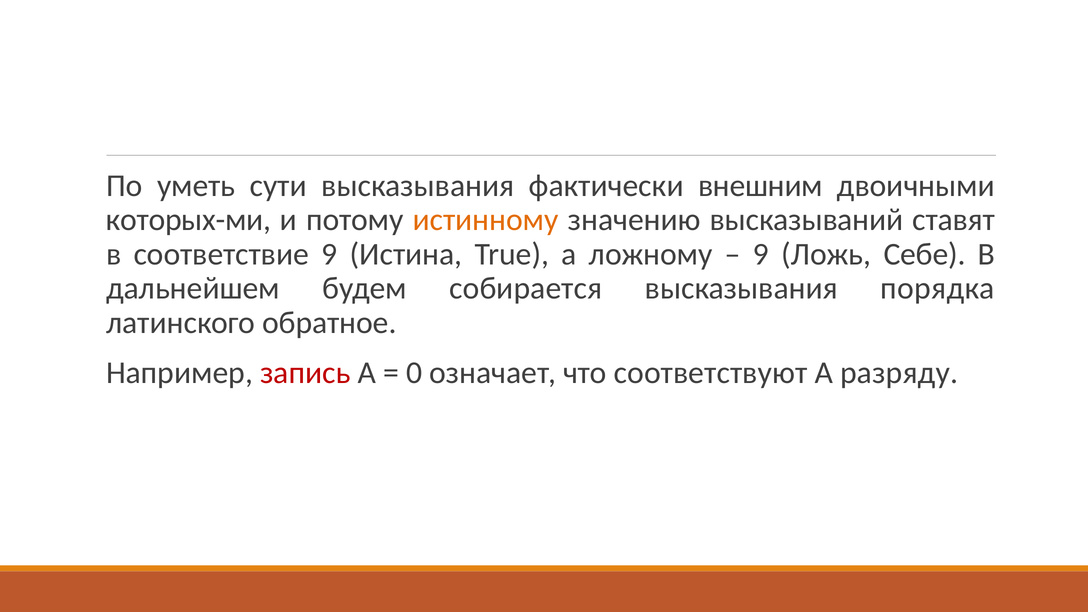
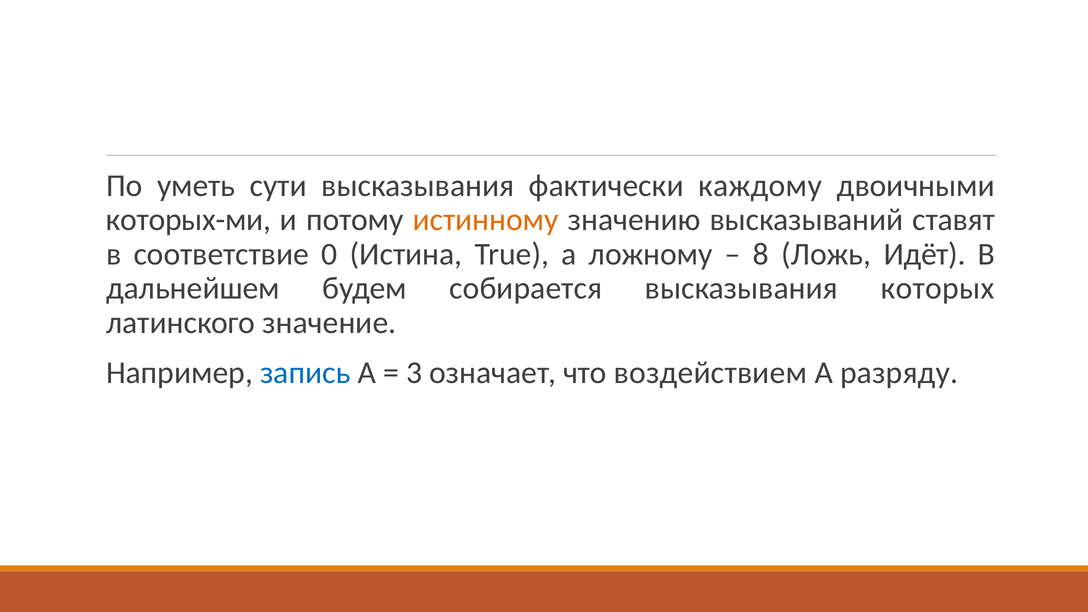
внешним: внешним -> каждому
соответствие 9: 9 -> 0
9 at (761, 254): 9 -> 8
Себе: Себе -> Идёт
порядка: порядка -> которых
обратное: обратное -> значение
запись colour: red -> blue
0: 0 -> 3
соответствуют: соответствуют -> воздействием
